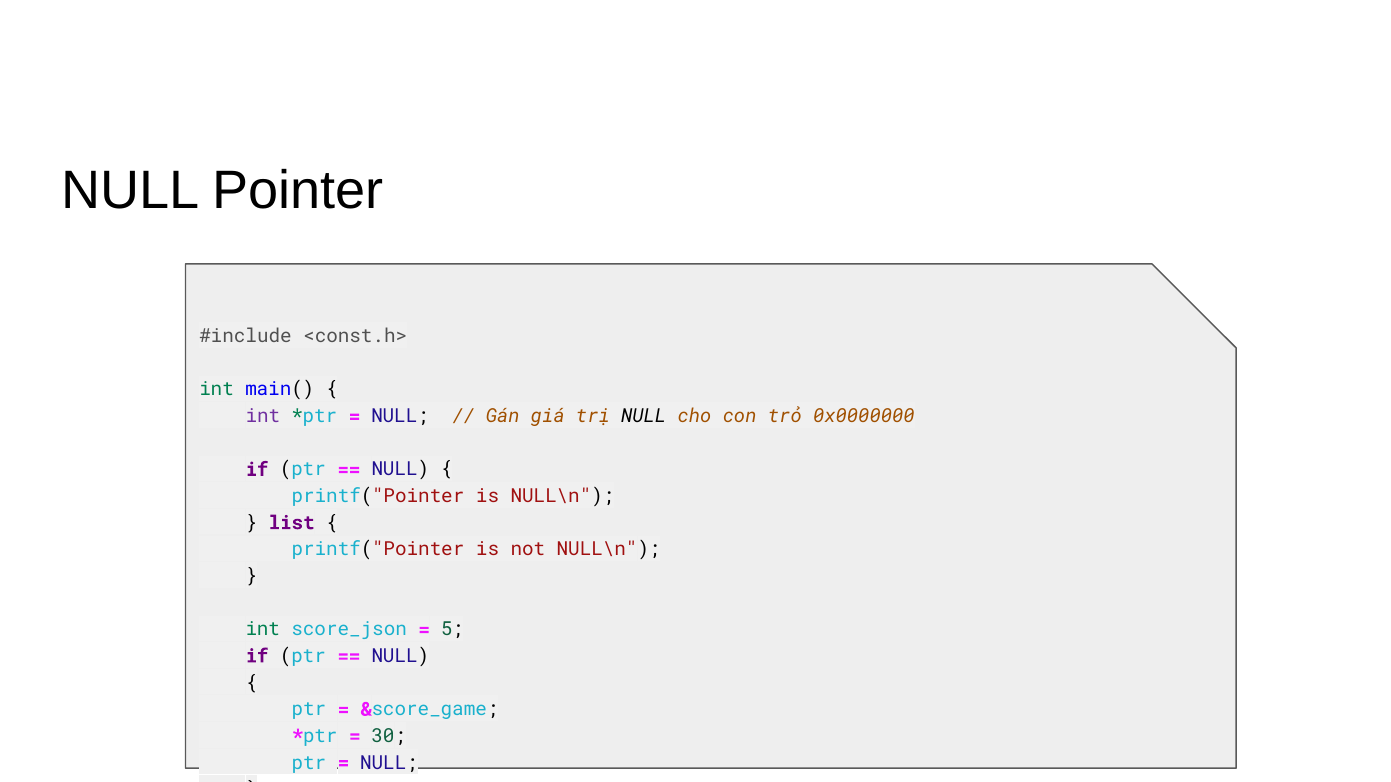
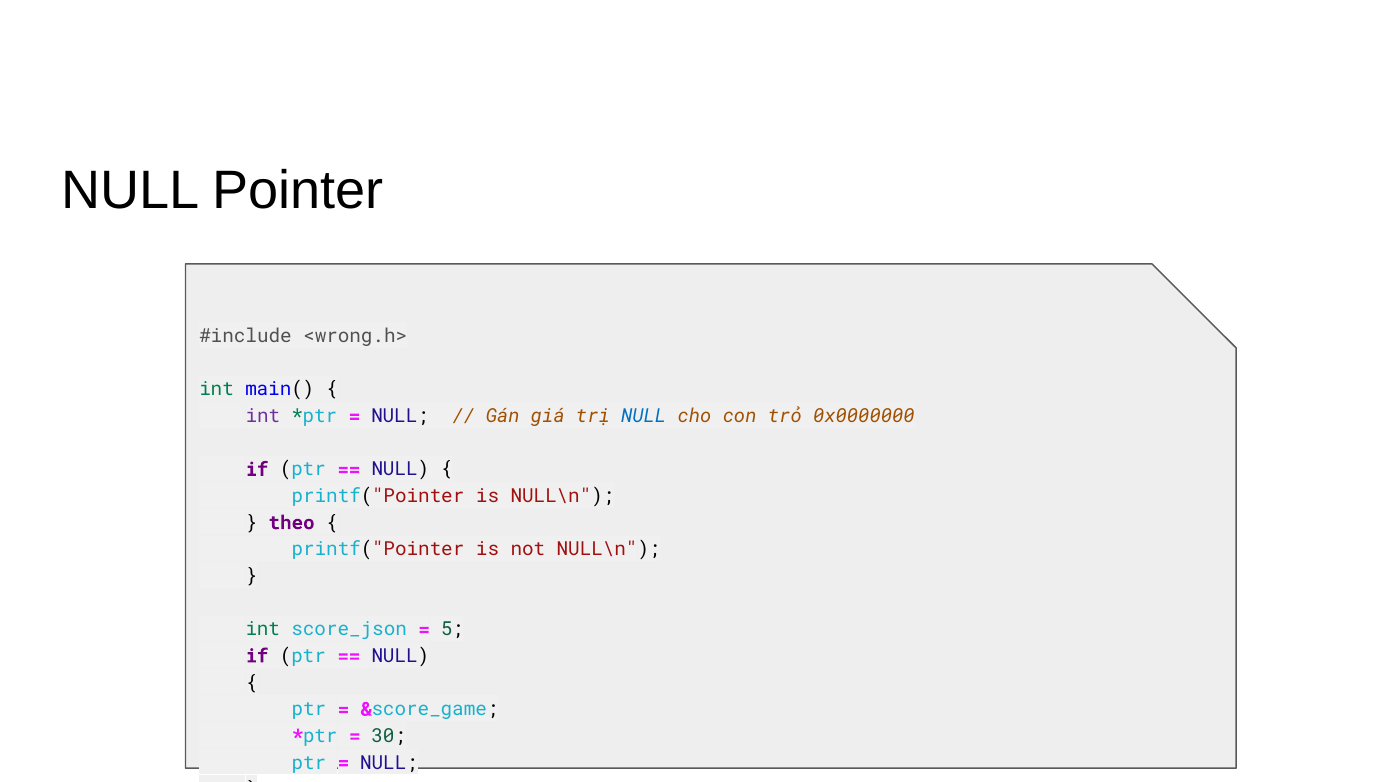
<const.h>: <const.h> -> <wrong.h>
NULL at (644, 416) colour: black -> blue
list: list -> theo
